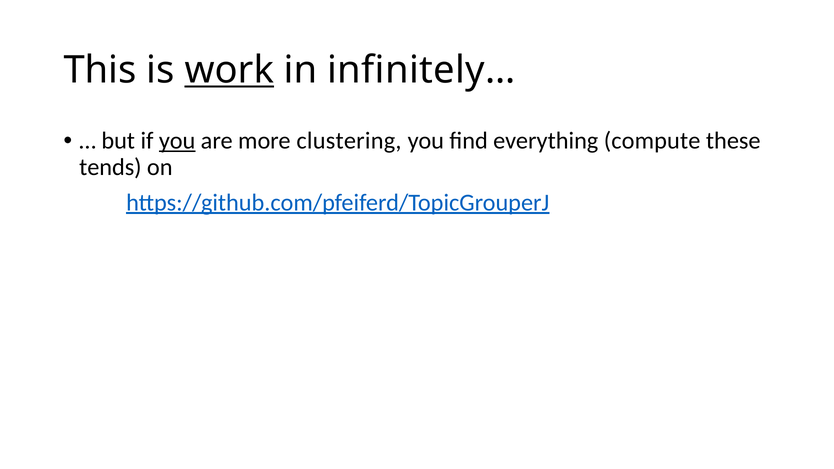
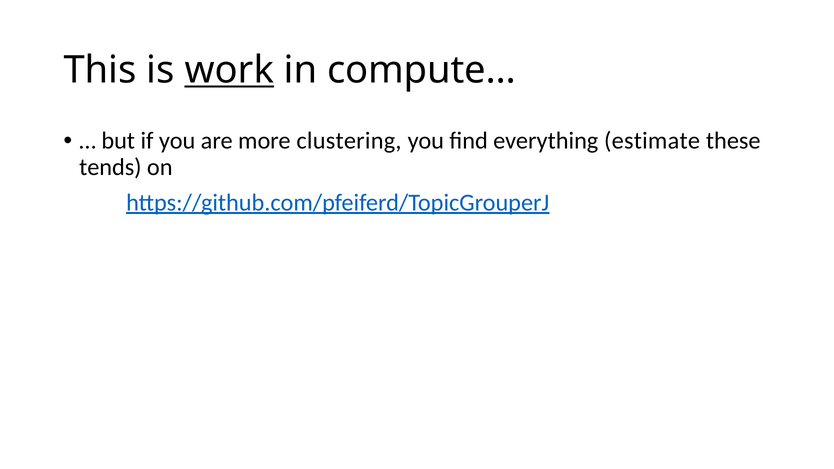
infinitely…: infinitely… -> compute…
you at (177, 141) underline: present -> none
compute: compute -> estimate
